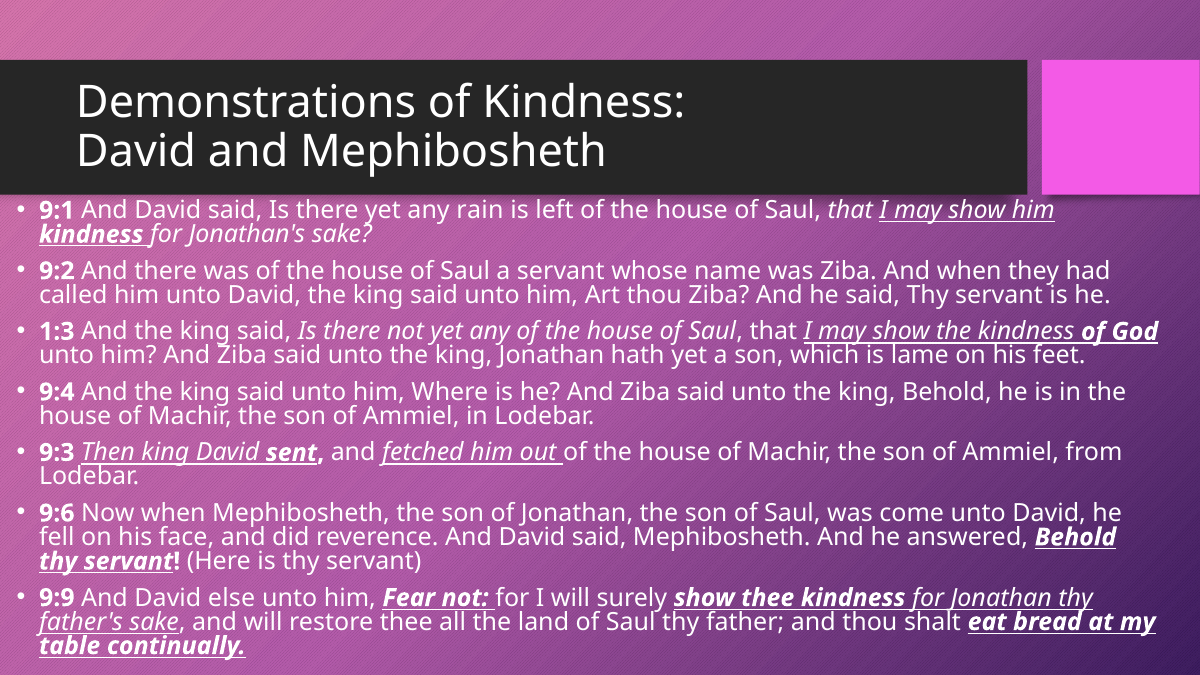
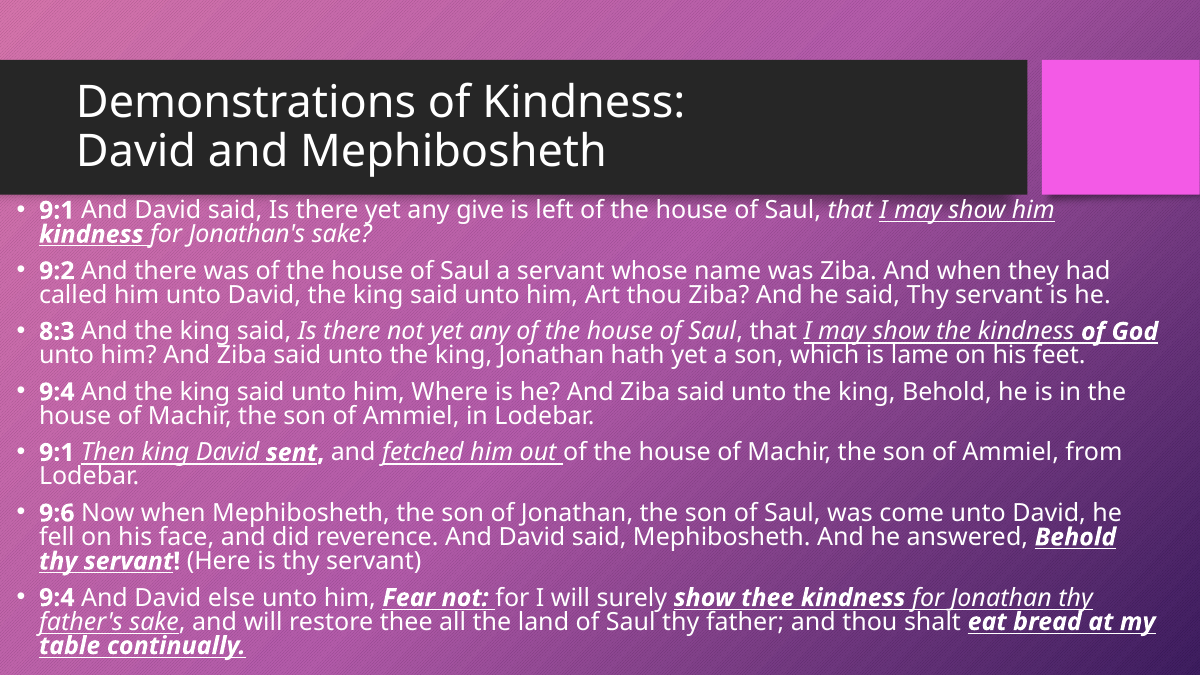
rain: rain -> give
1:3: 1:3 -> 8:3
9:3 at (57, 453): 9:3 -> 9:1
9:9 at (57, 598): 9:9 -> 9:4
